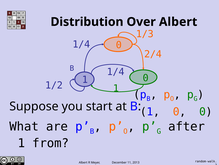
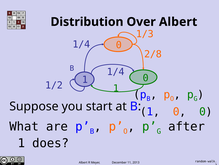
2/4: 2/4 -> 2/8
from: from -> does
